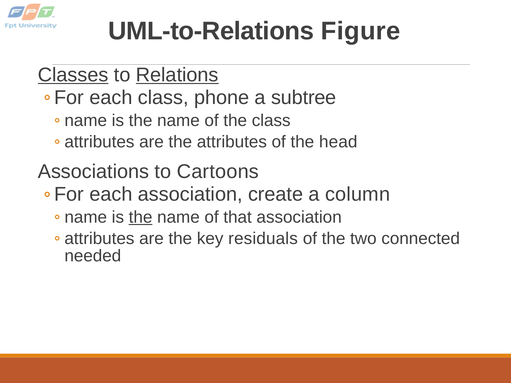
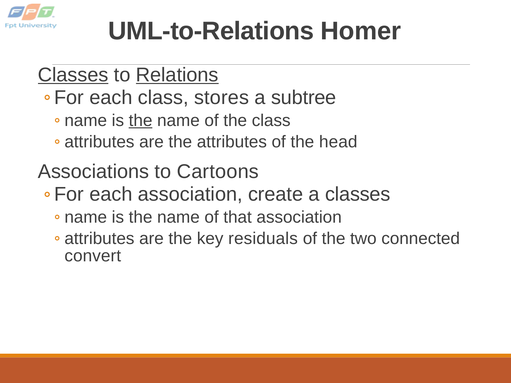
Figure: Figure -> Homer
phone: phone -> stores
the at (141, 121) underline: none -> present
a column: column -> classes
the at (141, 217) underline: present -> none
needed: needed -> convert
